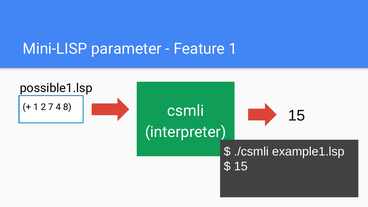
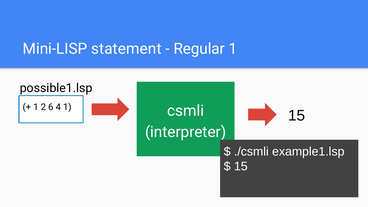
parameter: parameter -> statement
Feature: Feature -> Regular
7: 7 -> 6
4 8: 8 -> 1
